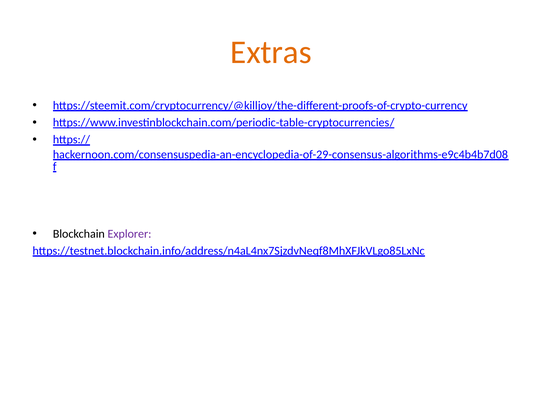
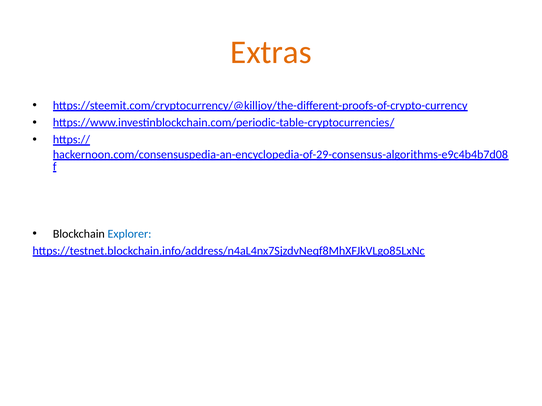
Explorer colour: purple -> blue
